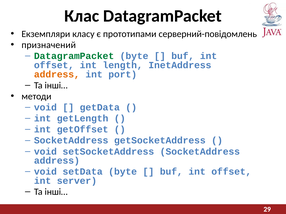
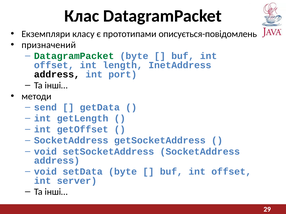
серверний-повідомлень: серверний-повідомлень -> описується-повідомлень
address at (57, 74) colour: orange -> black
void at (45, 108): void -> send
